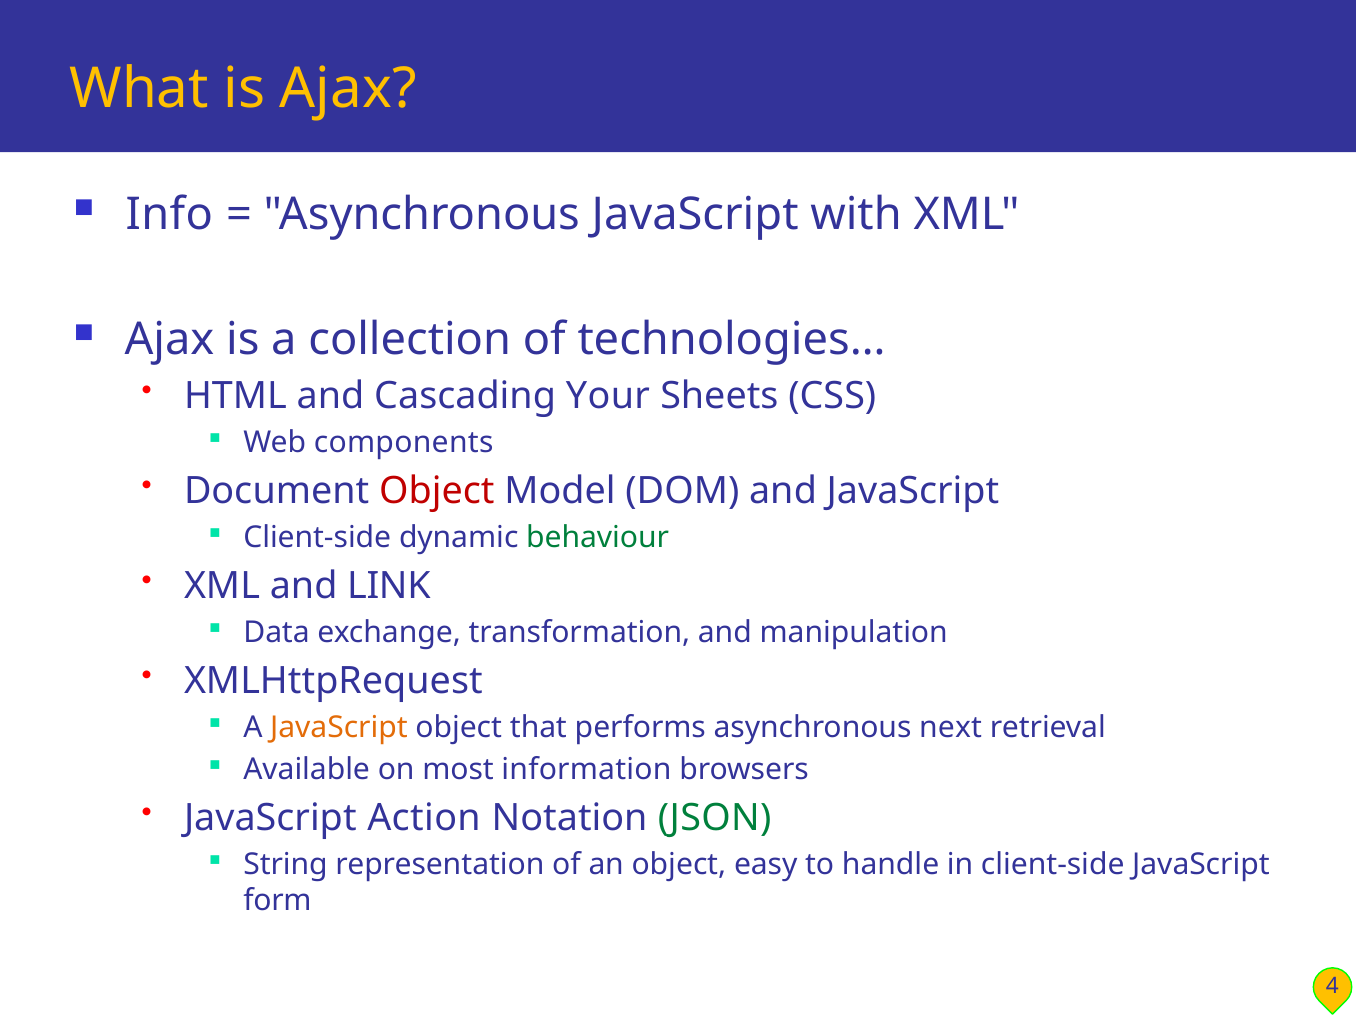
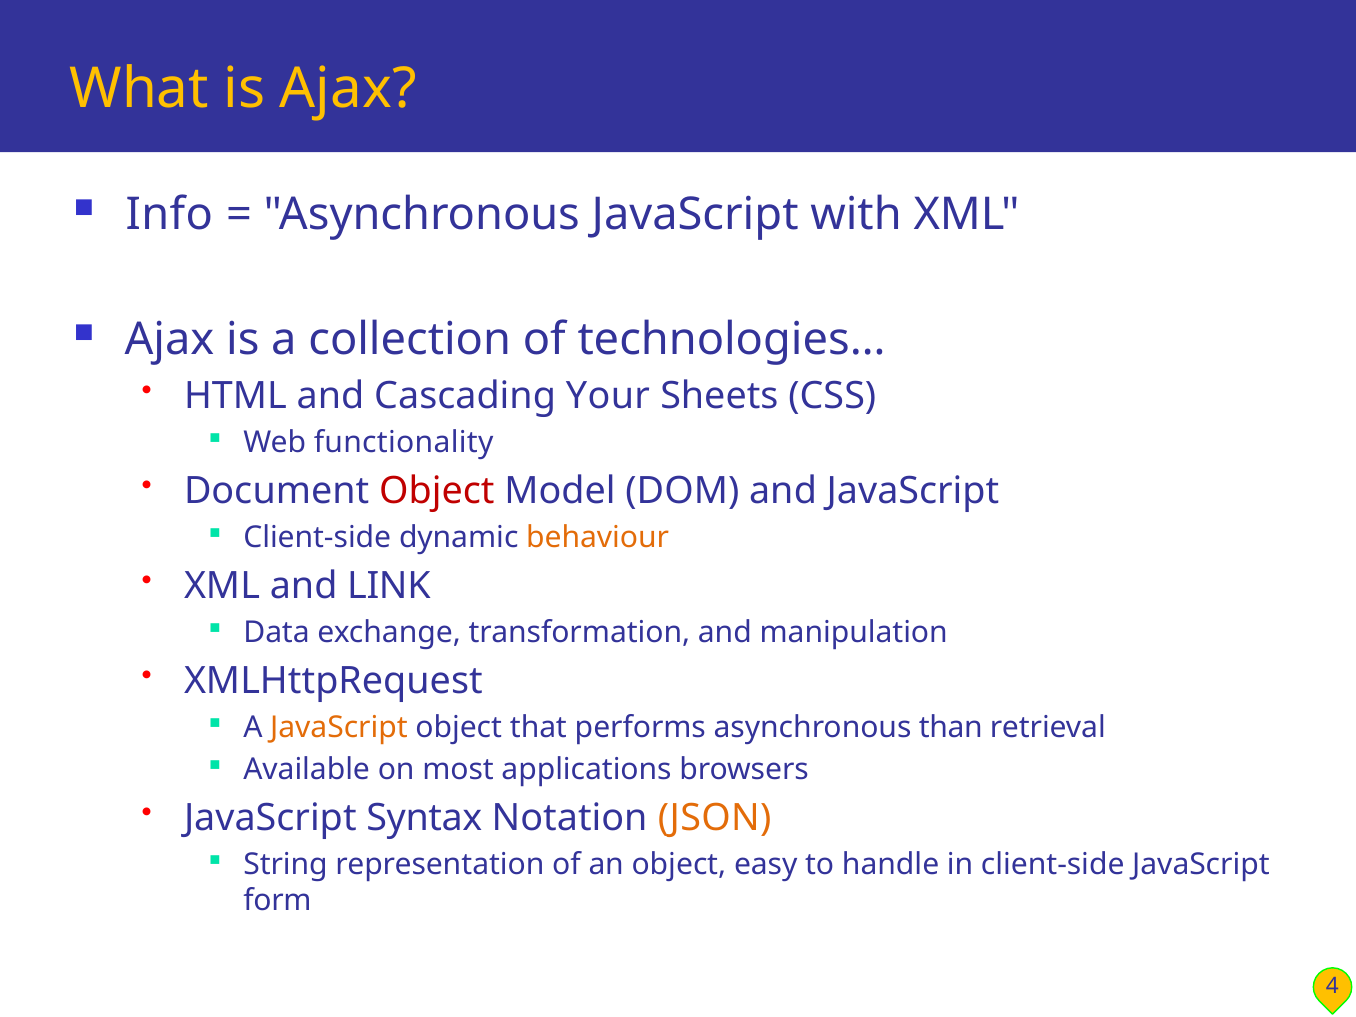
components: components -> functionality
behaviour colour: green -> orange
next: next -> than
information: information -> applications
Action: Action -> Syntax
JSON colour: green -> orange
